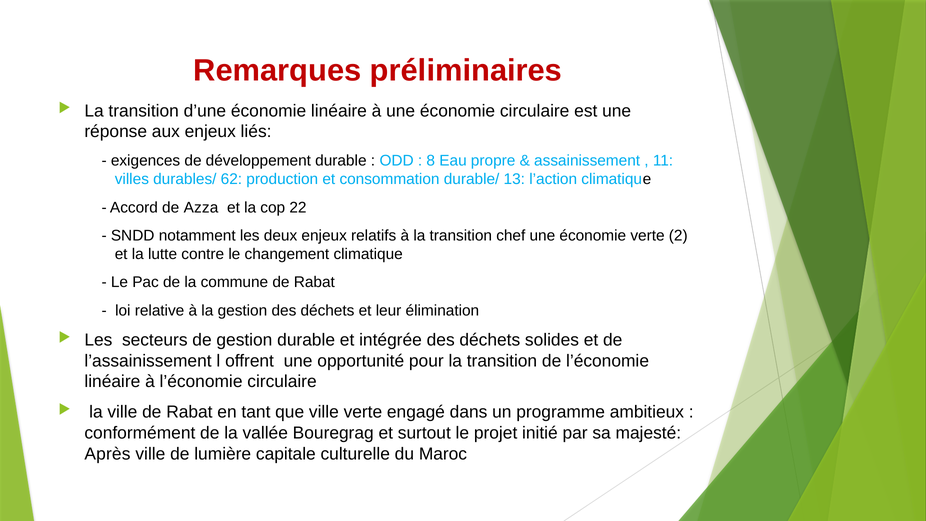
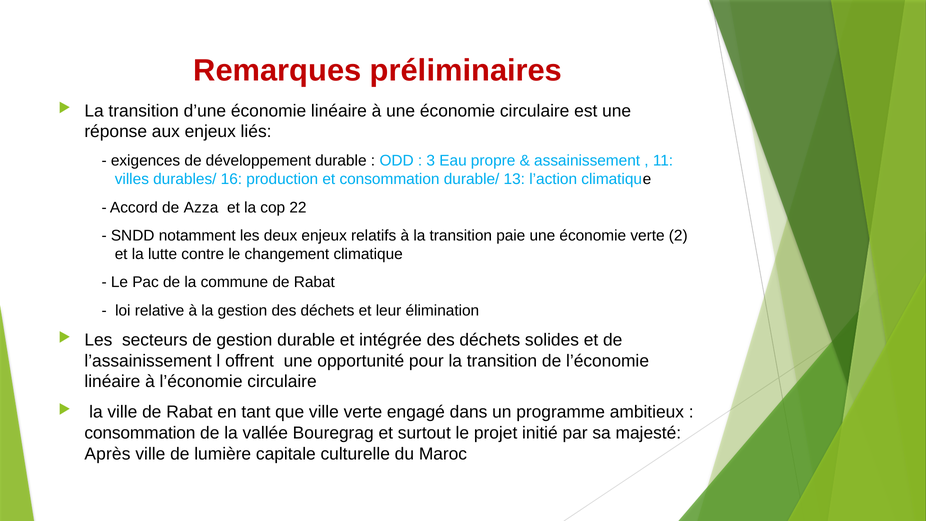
8: 8 -> 3
62: 62 -> 16
chef: chef -> paie
conformément at (140, 433): conformément -> consommation
